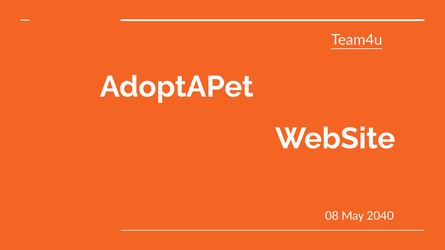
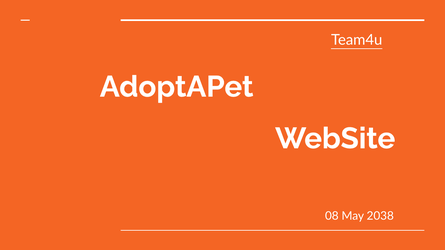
2040: 2040 -> 2038
